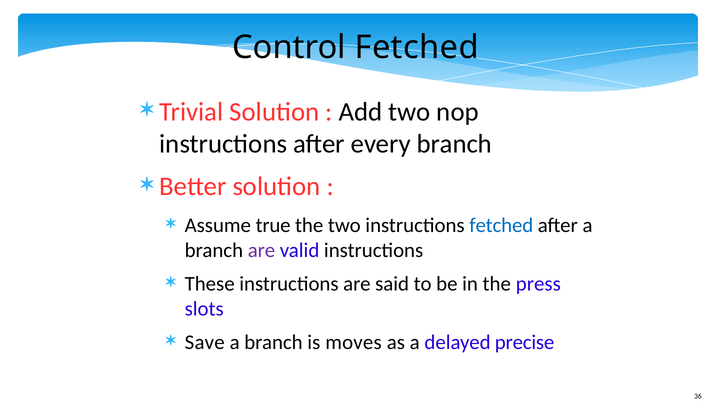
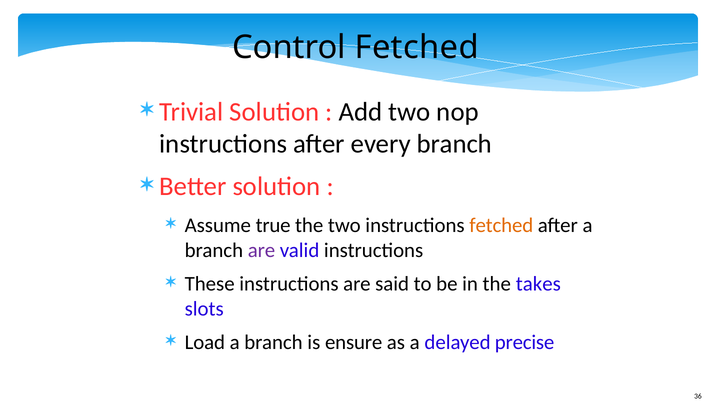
fetched at (501, 225) colour: blue -> orange
press: press -> takes
Save: Save -> Load
moves: moves -> ensure
